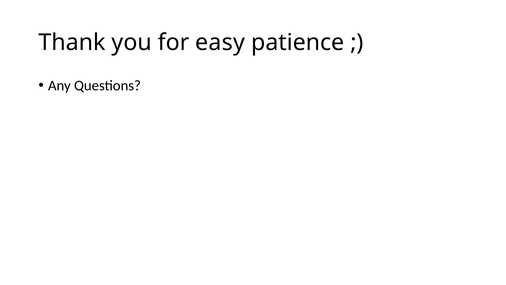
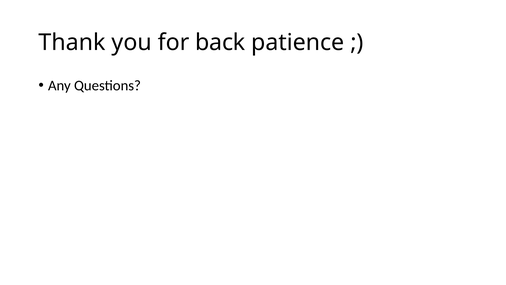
easy: easy -> back
